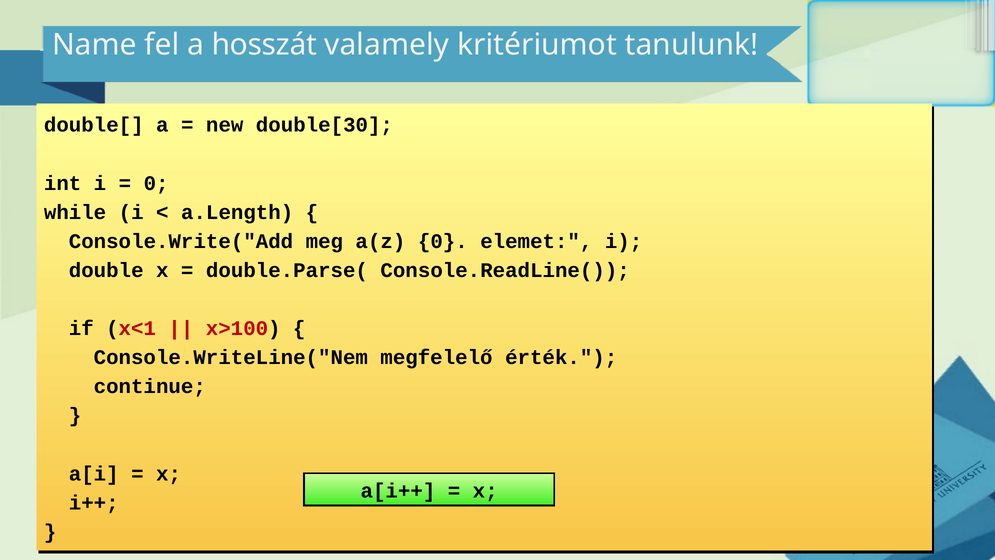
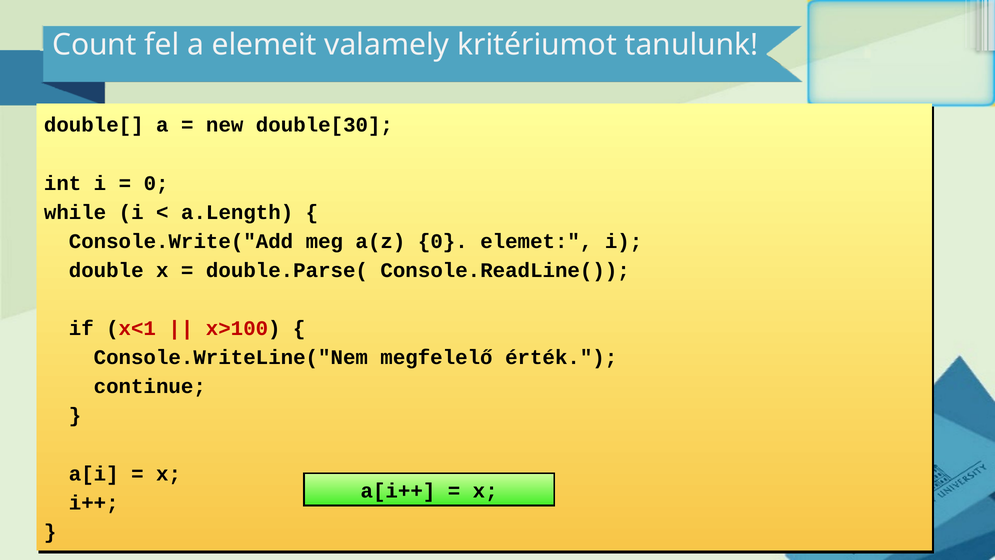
Name: Name -> Count
hosszát: hosszát -> elemeit
